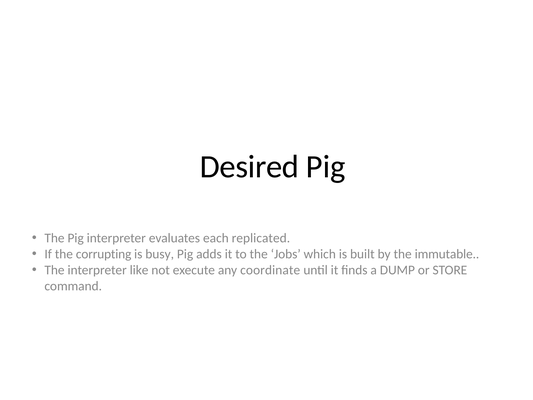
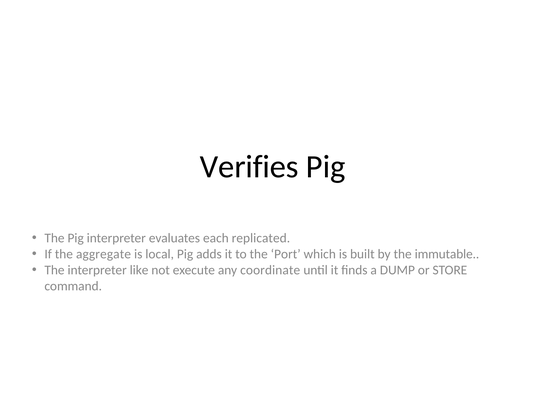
Desired: Desired -> Verifies
corrupting: corrupting -> aggregate
busy: busy -> local
Jobs: Jobs -> Port
